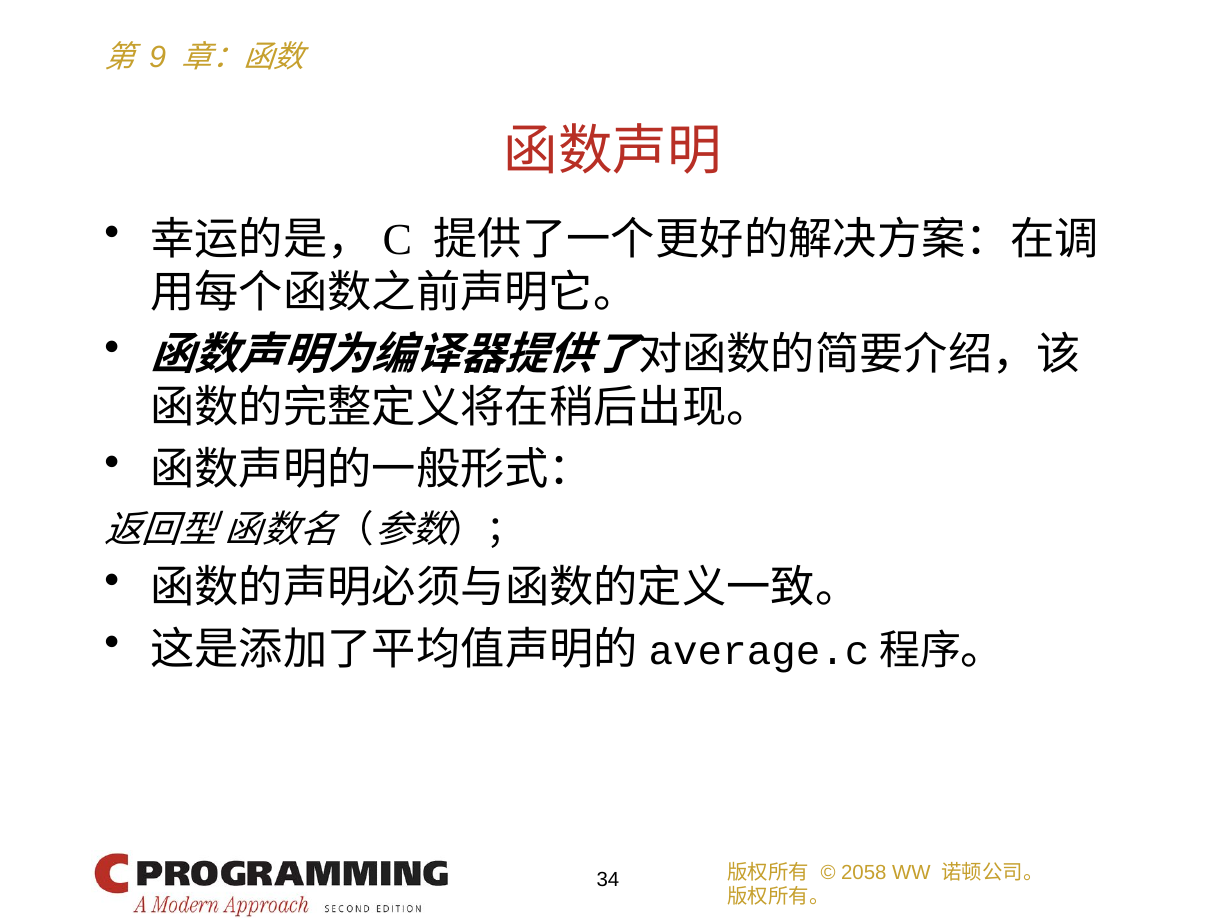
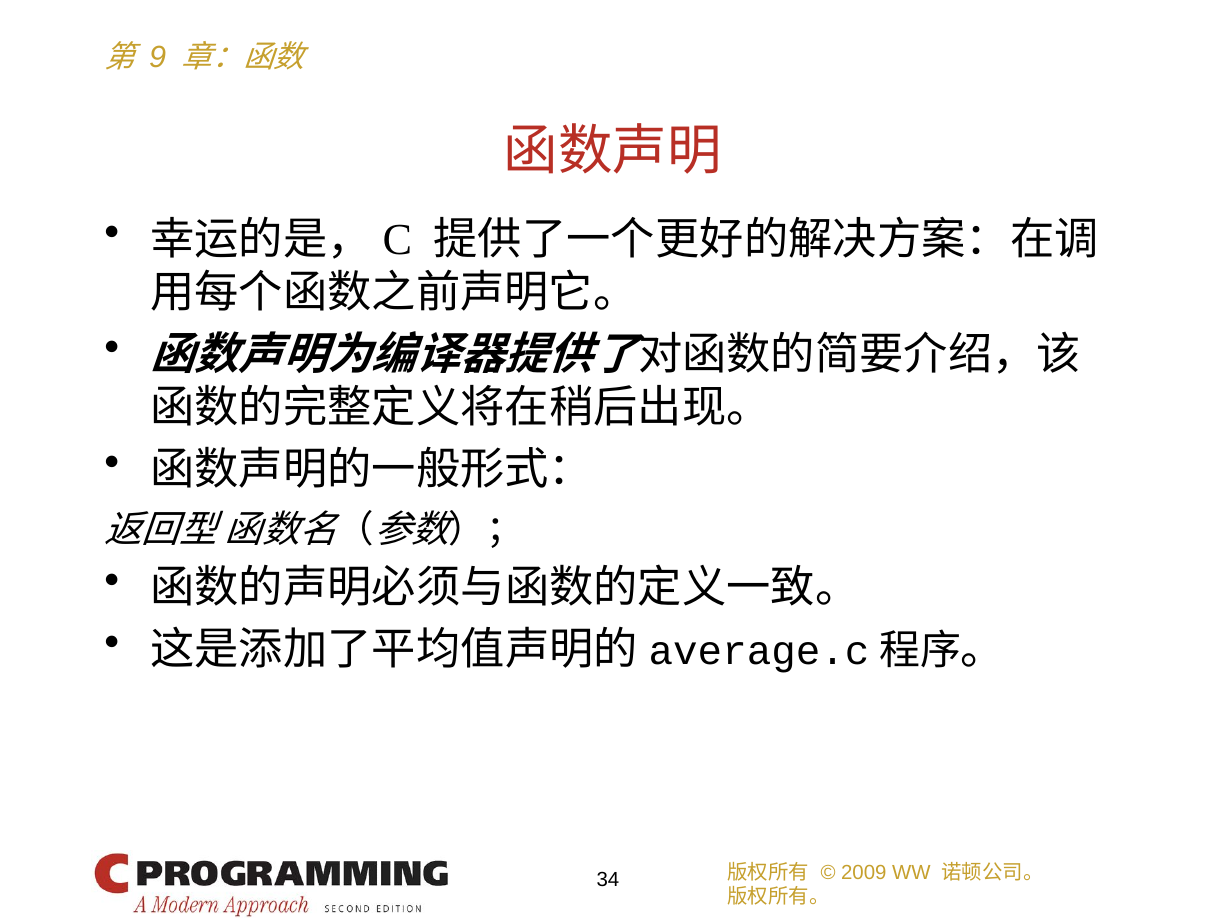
2058: 2058 -> 2009
